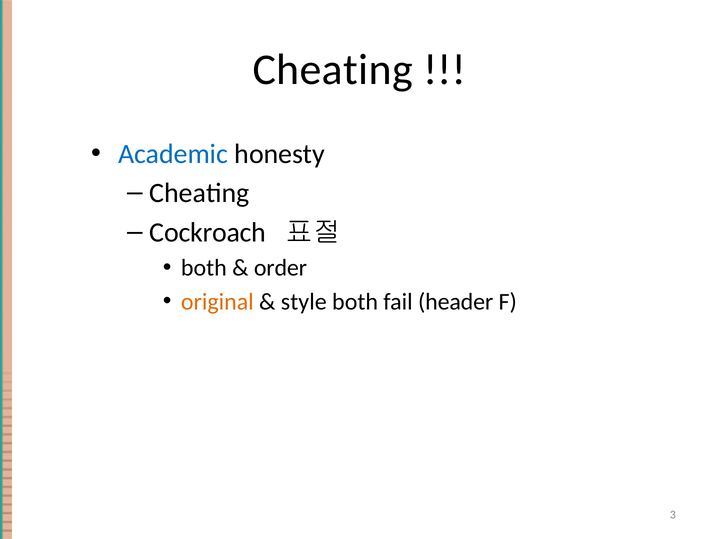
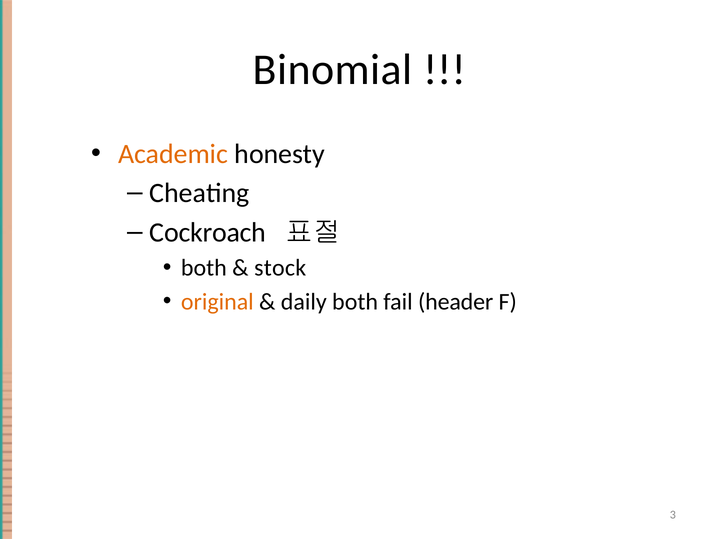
Cheating at (333, 70): Cheating -> Binomial
Academic colour: blue -> orange
order: order -> stock
style: style -> daily
